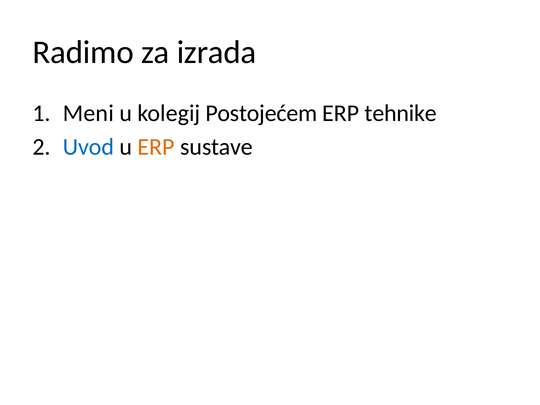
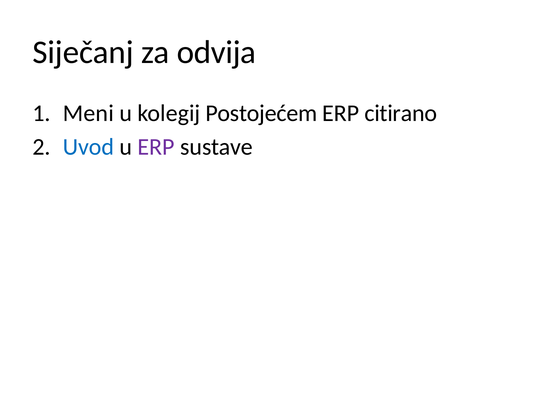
Radimo: Radimo -> Siječanj
izrada: izrada -> odvija
tehnike: tehnike -> citirano
ERP at (156, 147) colour: orange -> purple
